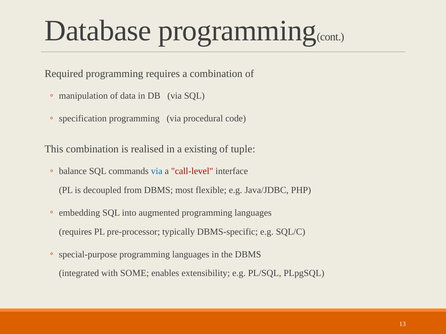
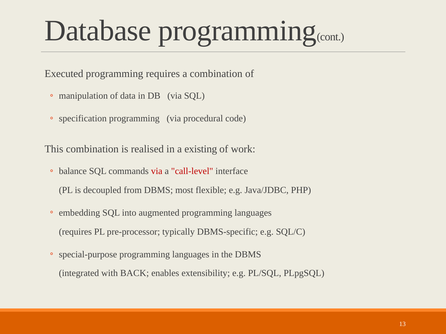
Required: Required -> Executed
tuple: tuple -> work
via at (157, 171) colour: blue -> red
SOME: SOME -> BACK
